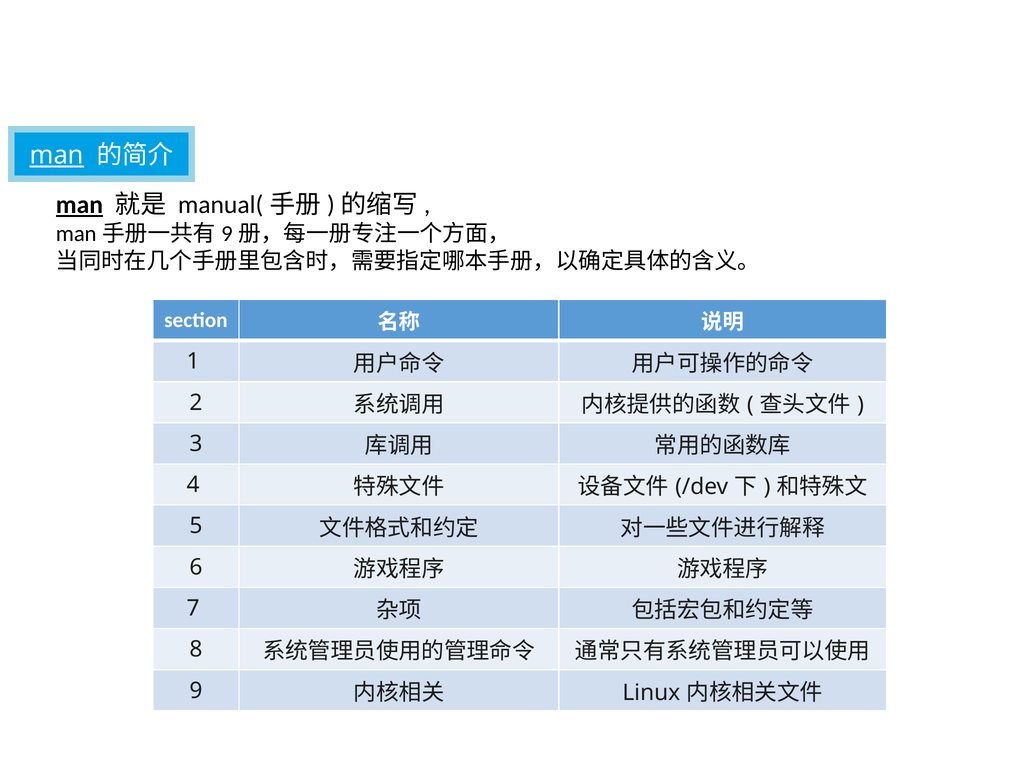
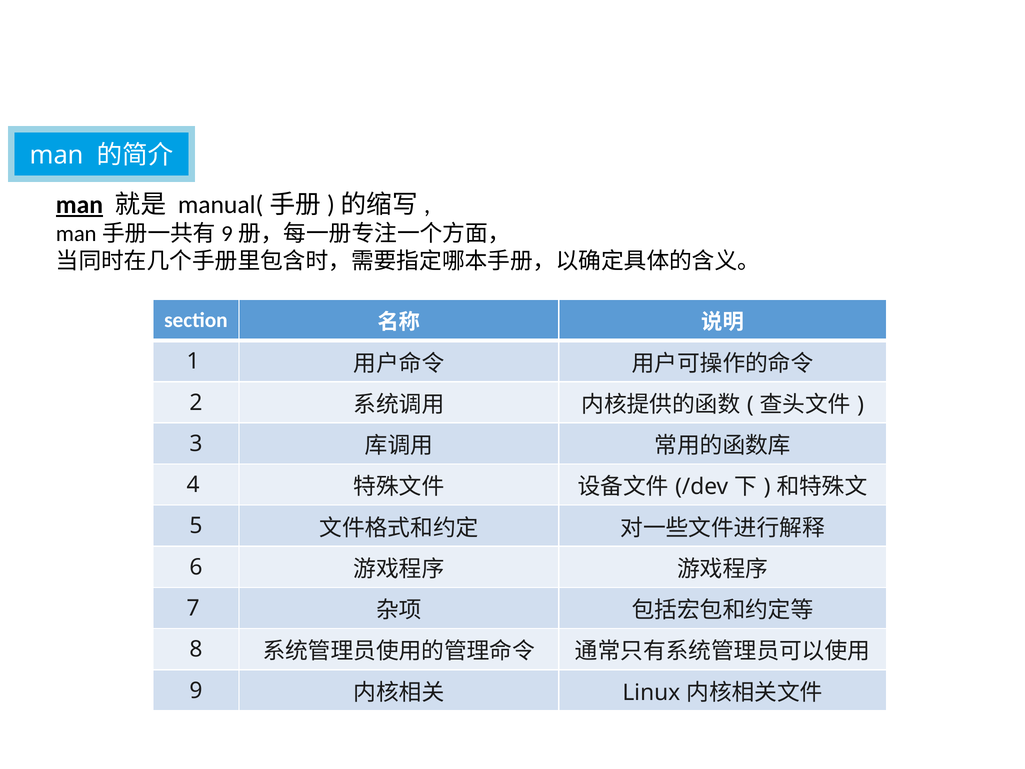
man at (57, 155) underline: present -> none
